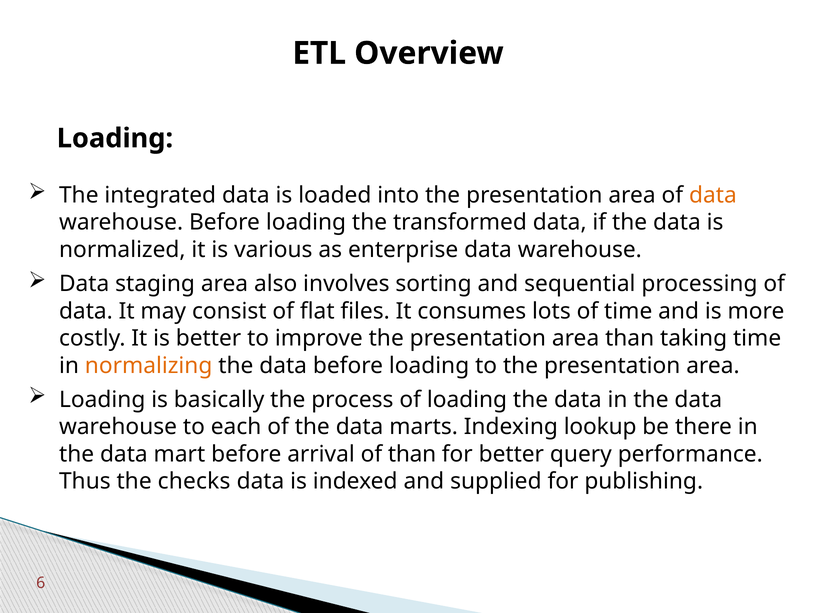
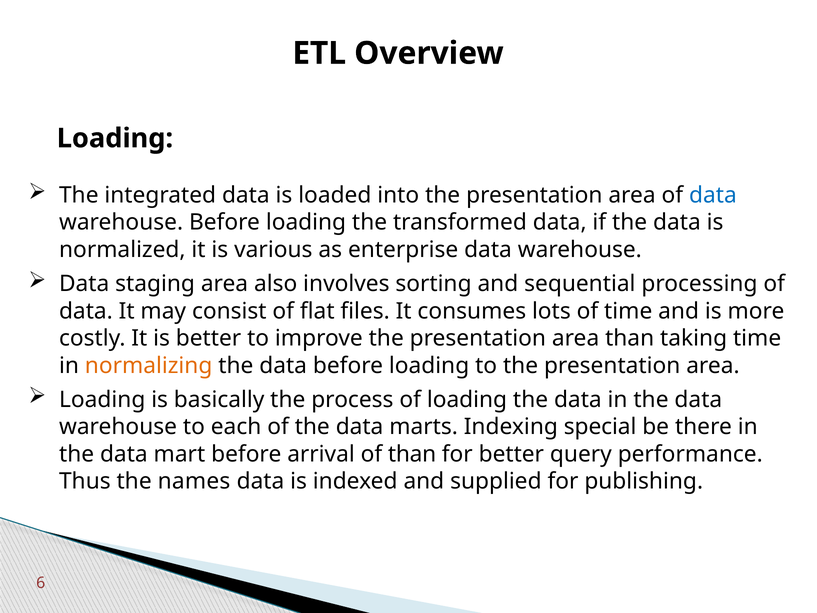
data at (713, 195) colour: orange -> blue
lookup: lookup -> special
checks: checks -> names
